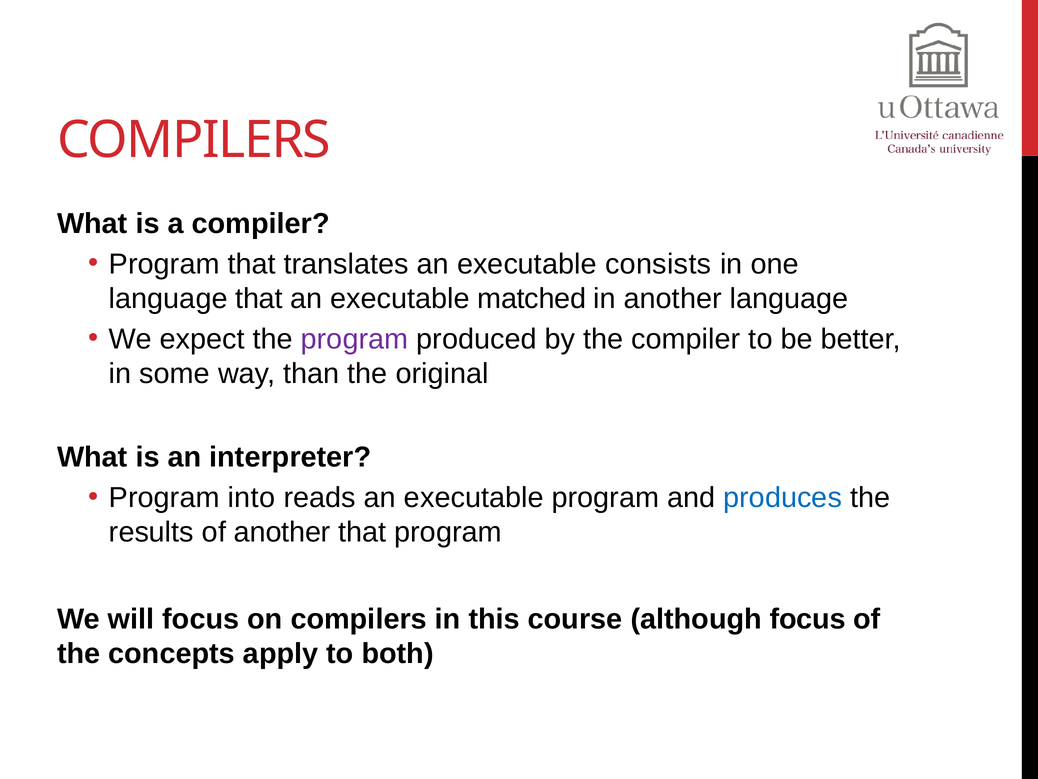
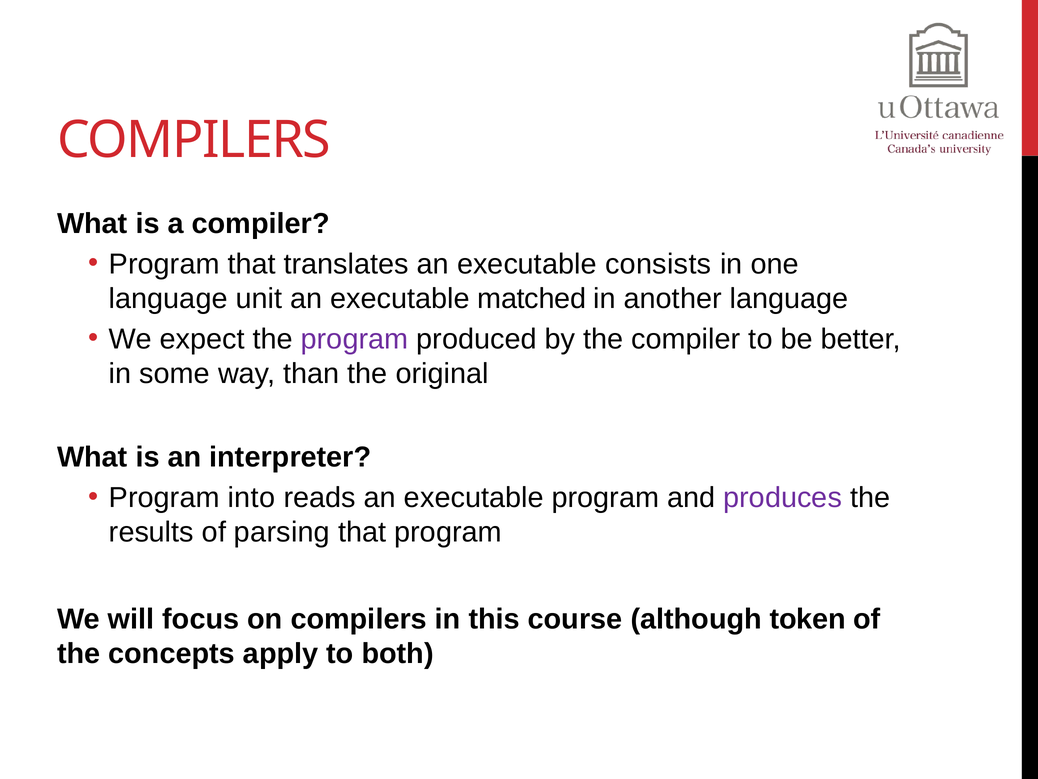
language that: that -> unit
produces colour: blue -> purple
of another: another -> parsing
although focus: focus -> token
